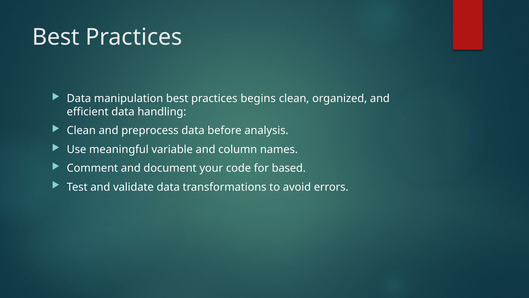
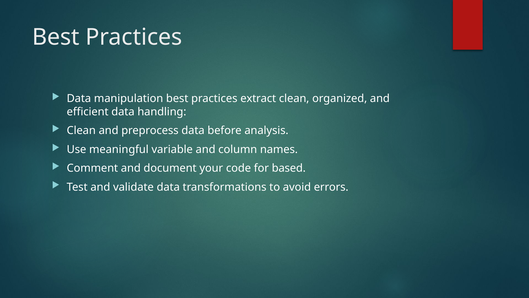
begins: begins -> extract
